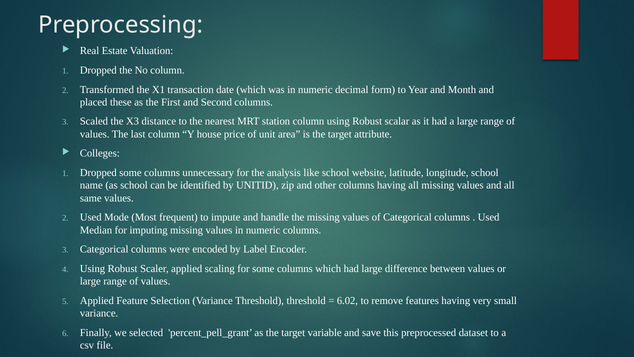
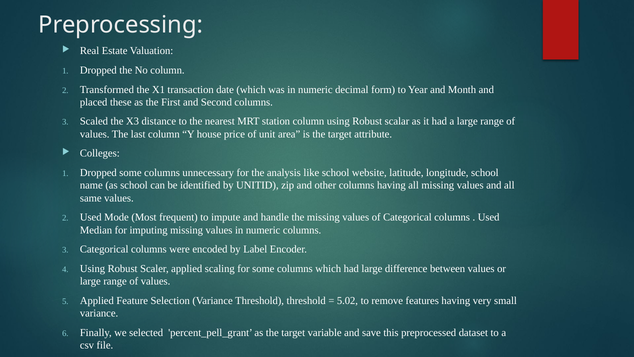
6.02: 6.02 -> 5.02
